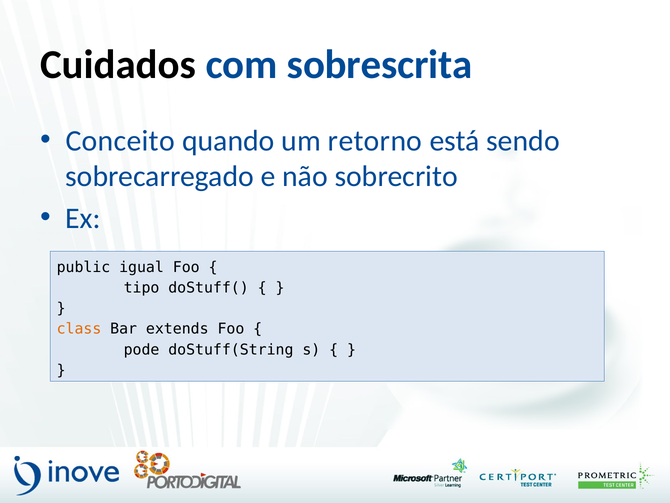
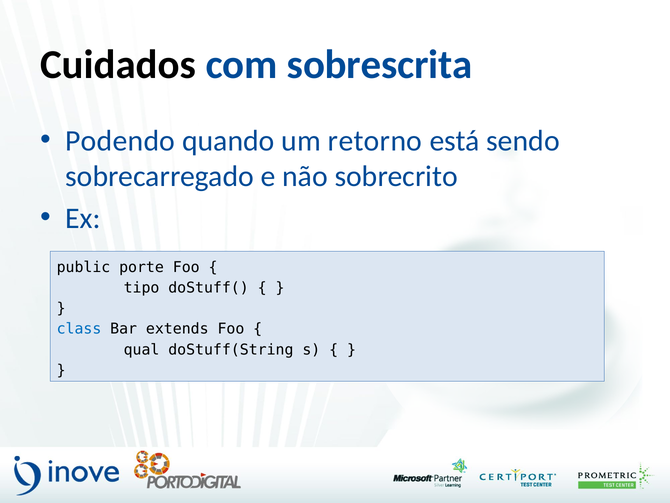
Conceito: Conceito -> Podendo
igual: igual -> porte
class colour: orange -> blue
pode: pode -> qual
